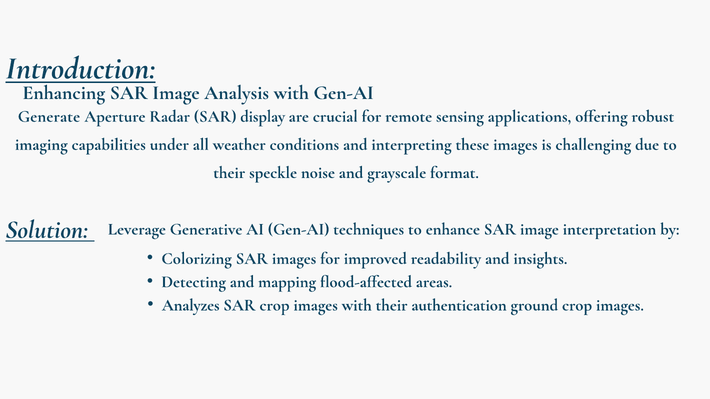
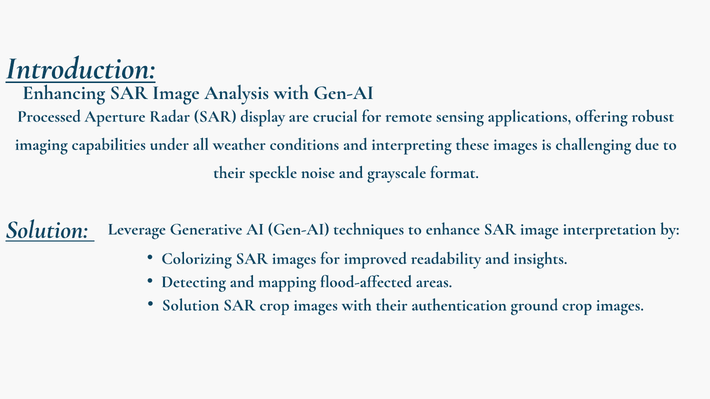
Generate: Generate -> Processed
Analyzes at (191, 305): Analyzes -> Solution
